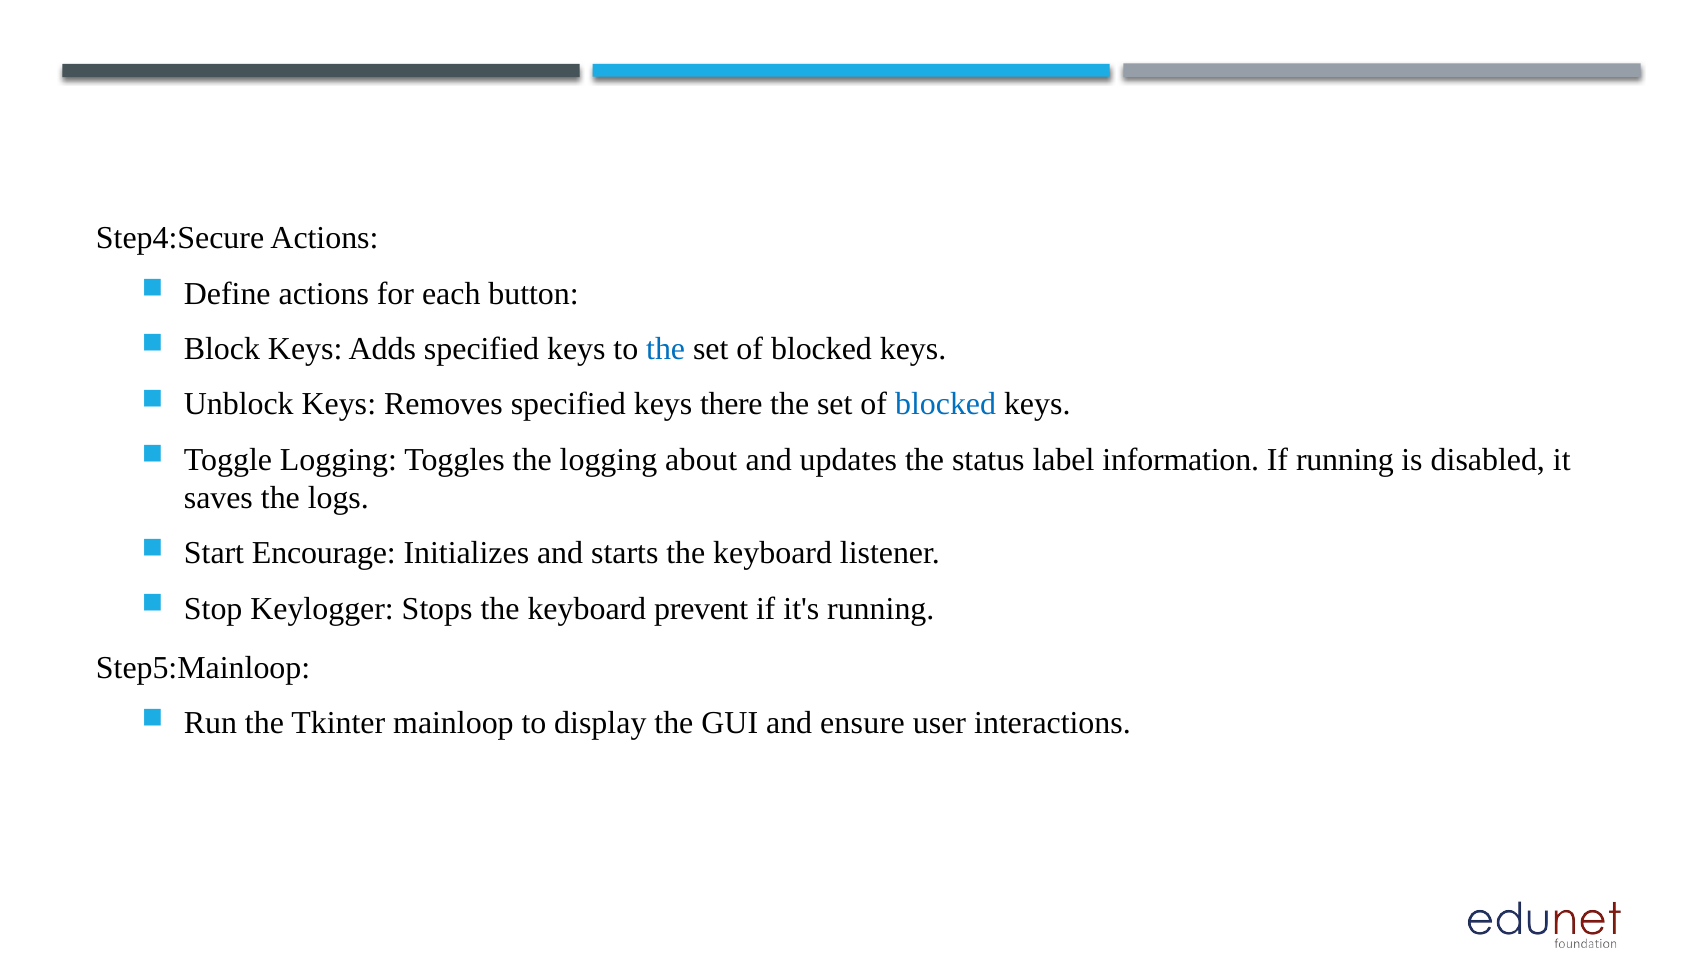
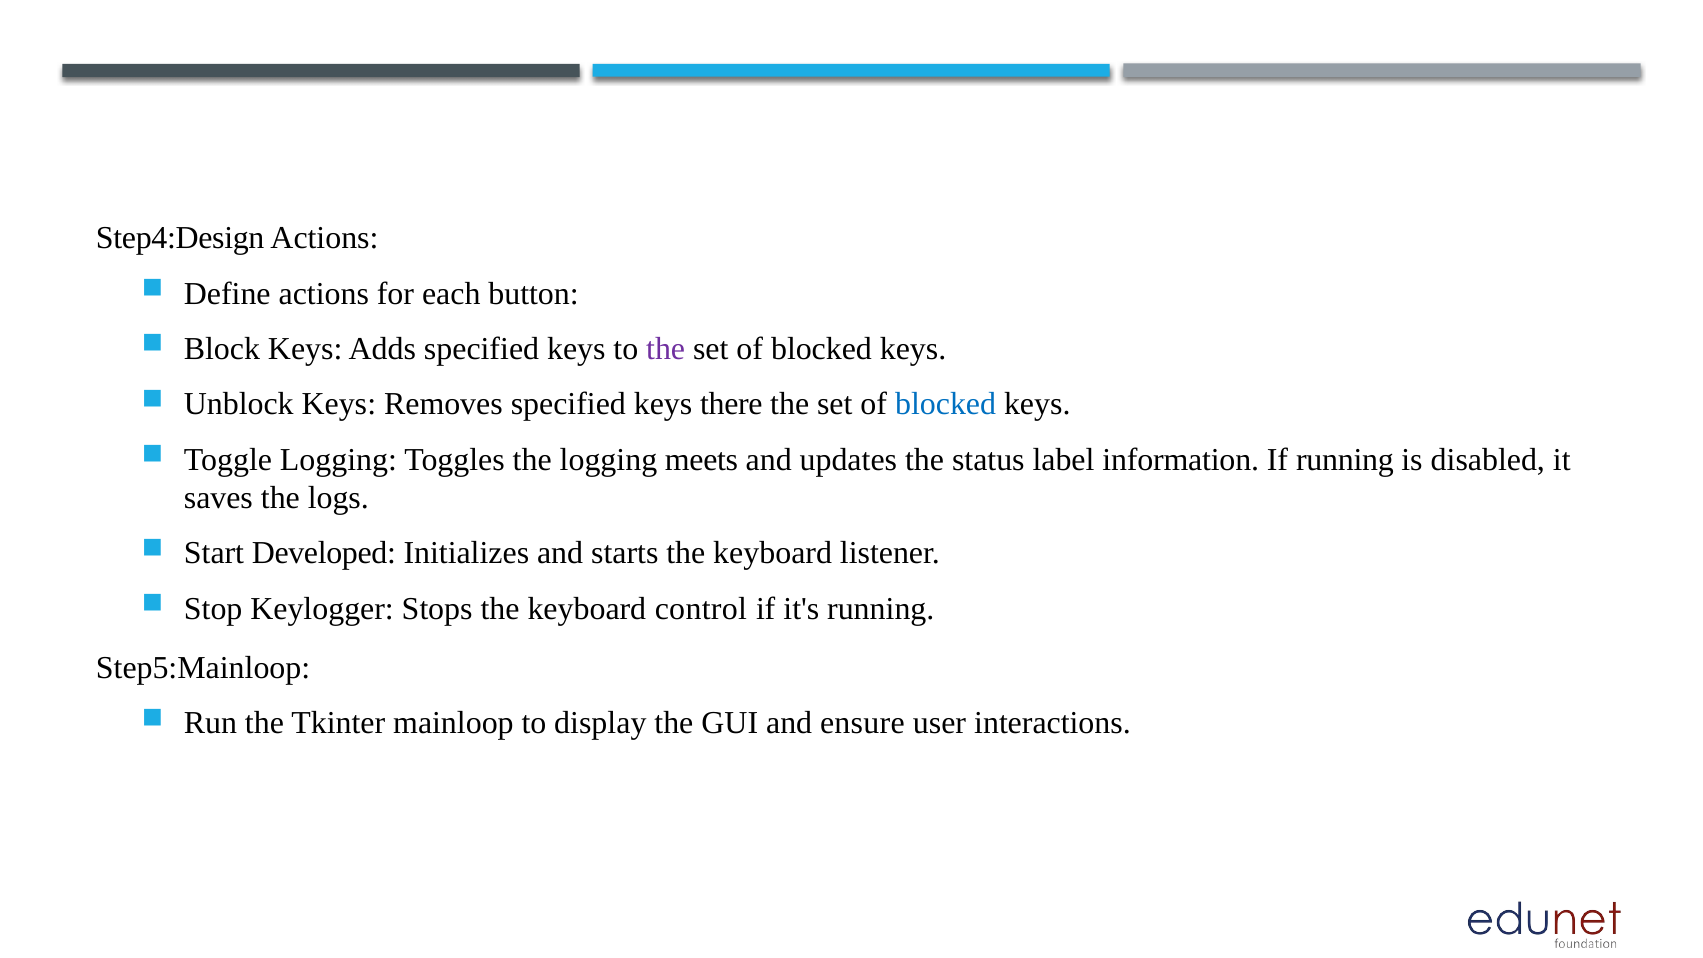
Step4:Secure: Step4:Secure -> Step4:Design
the at (666, 349) colour: blue -> purple
about: about -> meets
Encourage: Encourage -> Developed
prevent: prevent -> control
